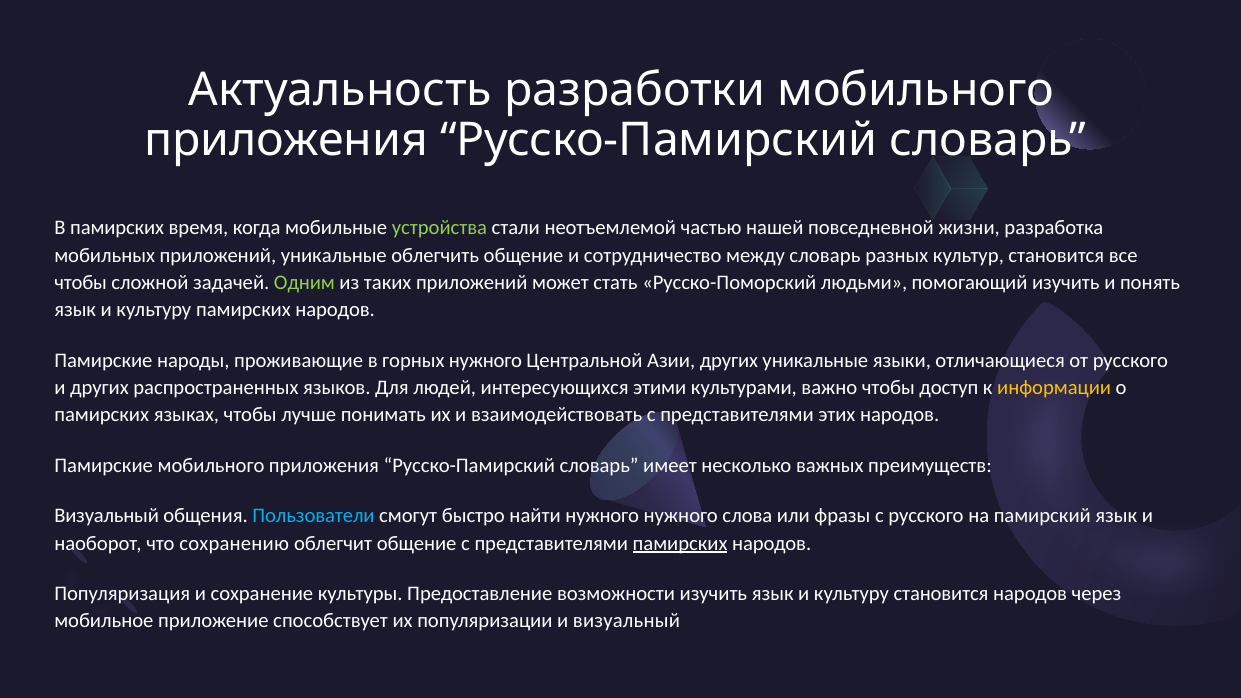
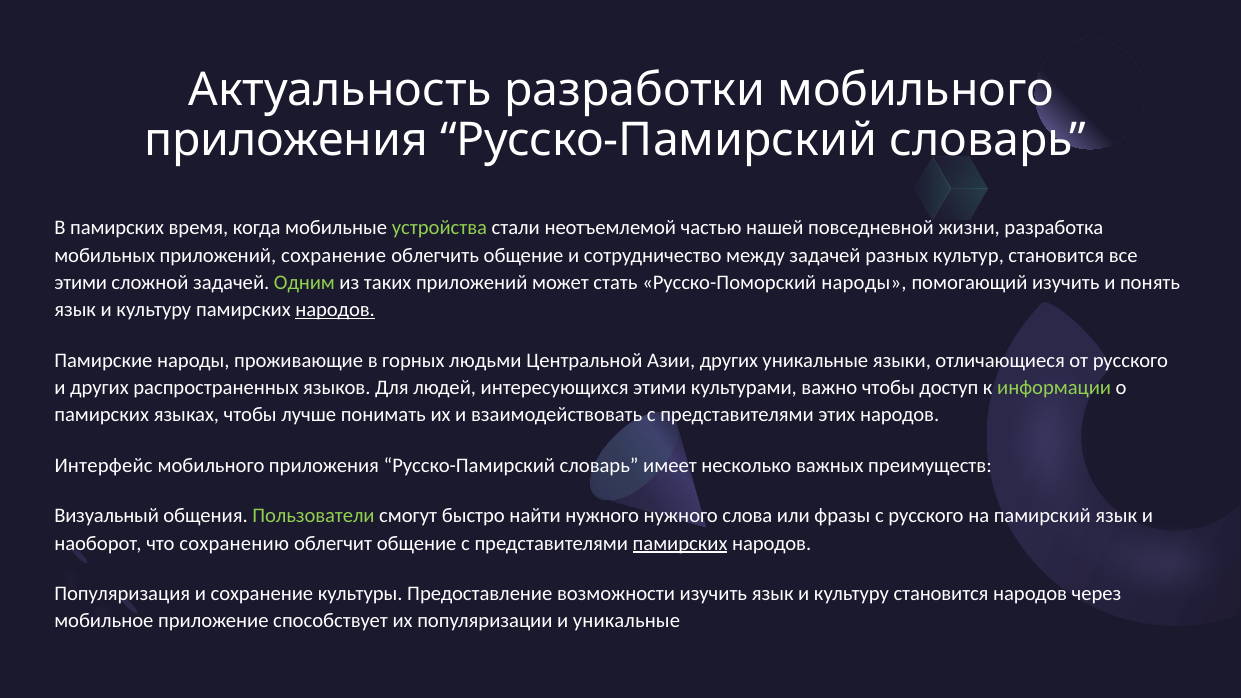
приложений уникальные: уникальные -> сохранение
между словарь: словарь -> задачей
чтобы at (81, 283): чтобы -> этими
Русско-Поморский людьми: людьми -> народы
народов at (335, 310) underline: none -> present
горных нужного: нужного -> людьми
информации colour: yellow -> light green
Памирские at (104, 465): Памирские -> Интерфейс
Пользователи colour: light blue -> light green
и визуальный: визуальный -> уникальные
